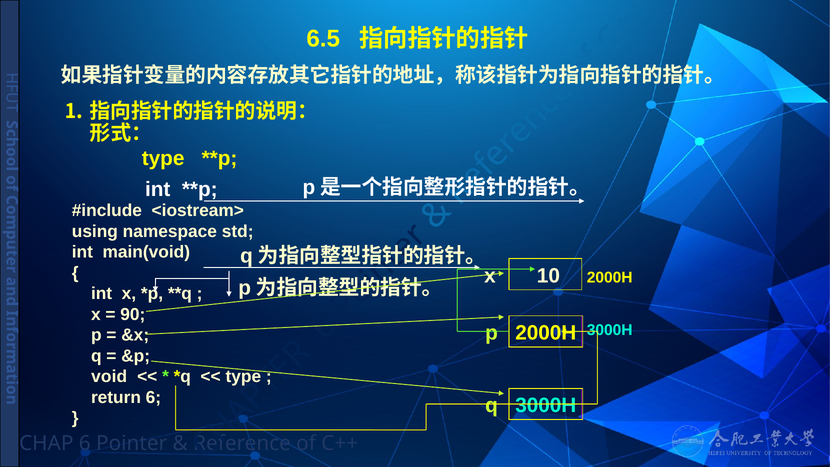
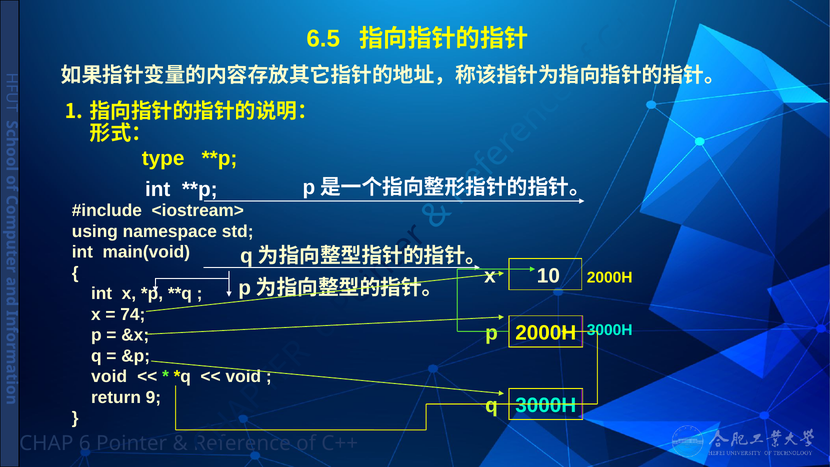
90: 90 -> 74
type at (243, 377): type -> void
return 6: 6 -> 9
